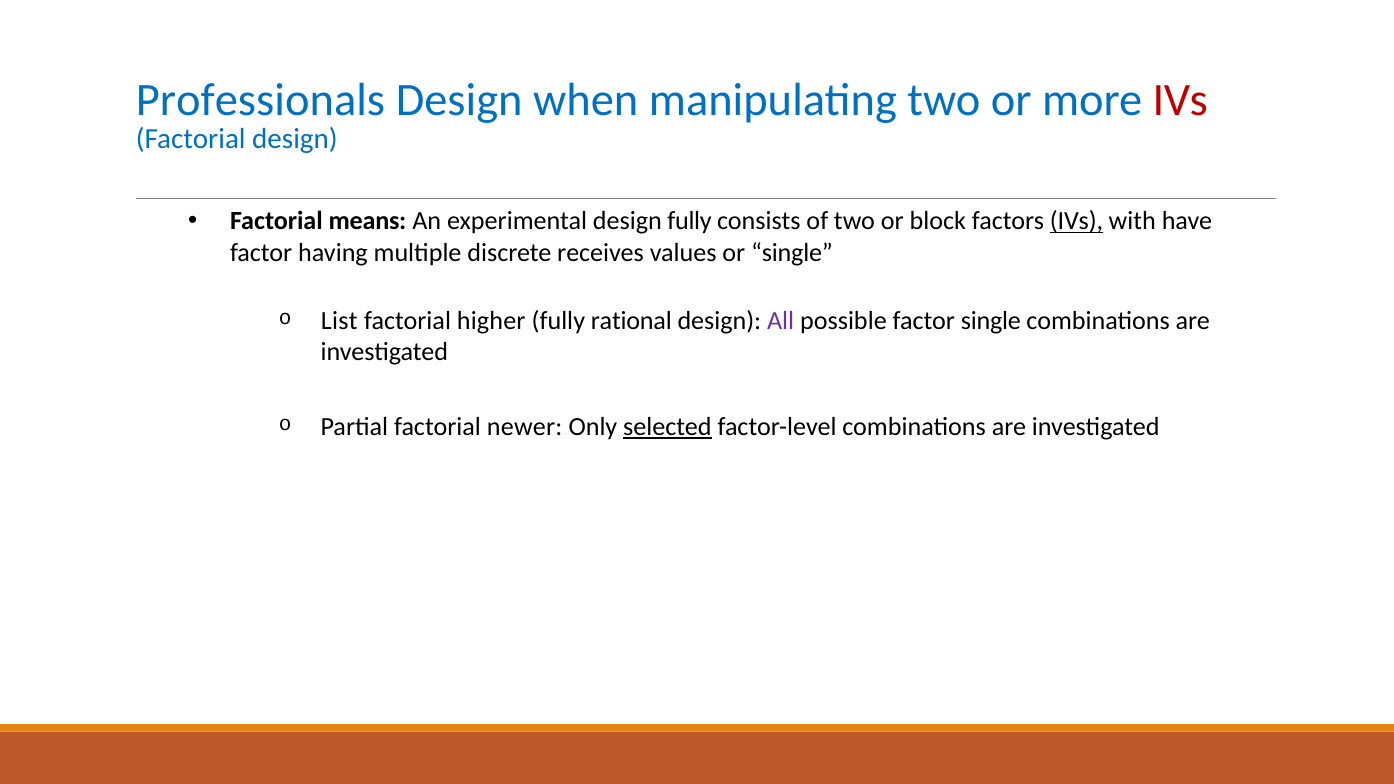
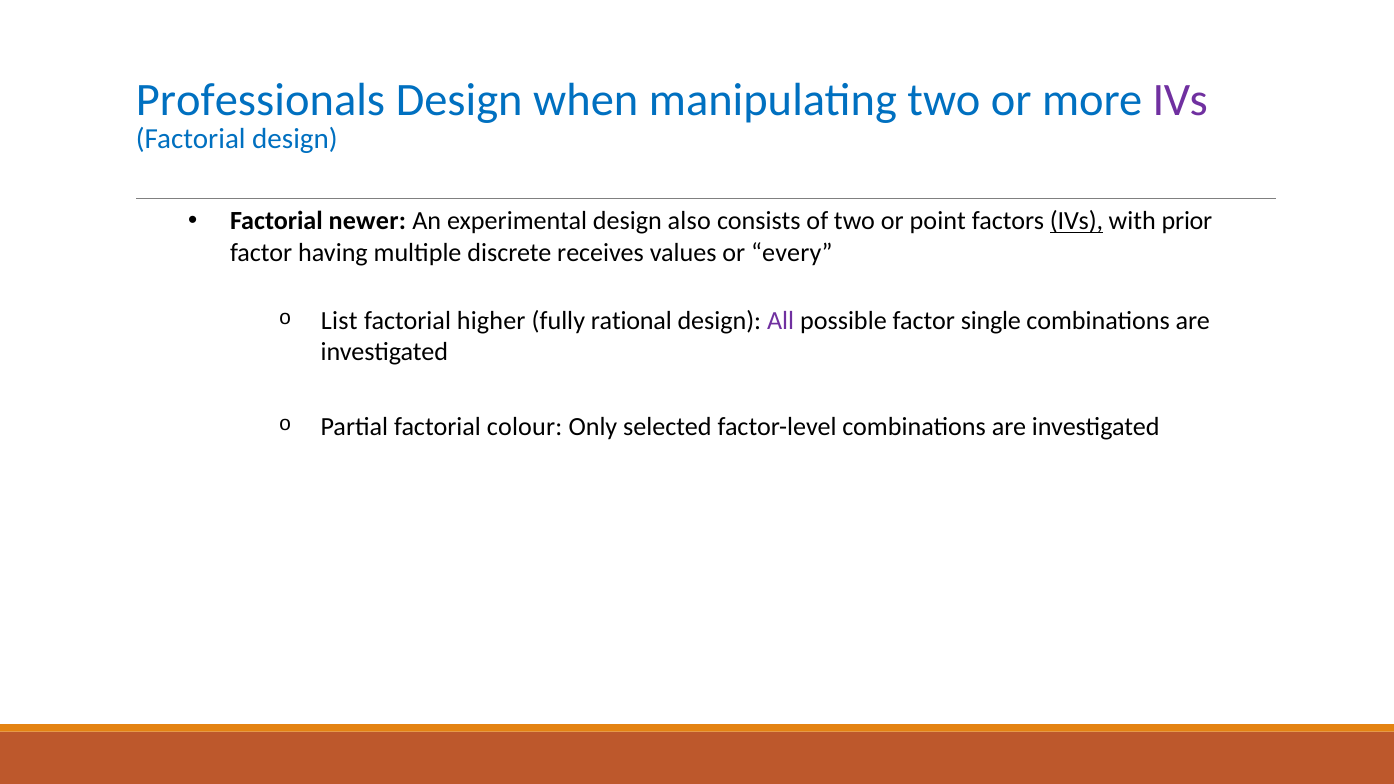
IVs at (1180, 100) colour: red -> purple
means: means -> newer
design fully: fully -> also
block: block -> point
have: have -> prior
or single: single -> every
newer: newer -> colour
selected underline: present -> none
